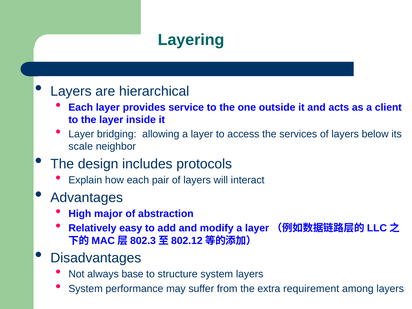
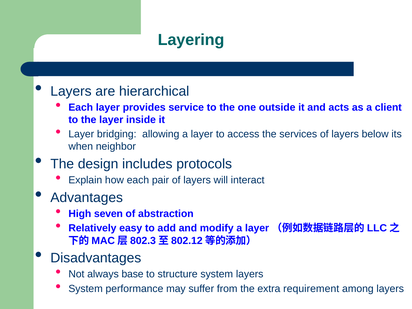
scale: scale -> when
major: major -> seven
